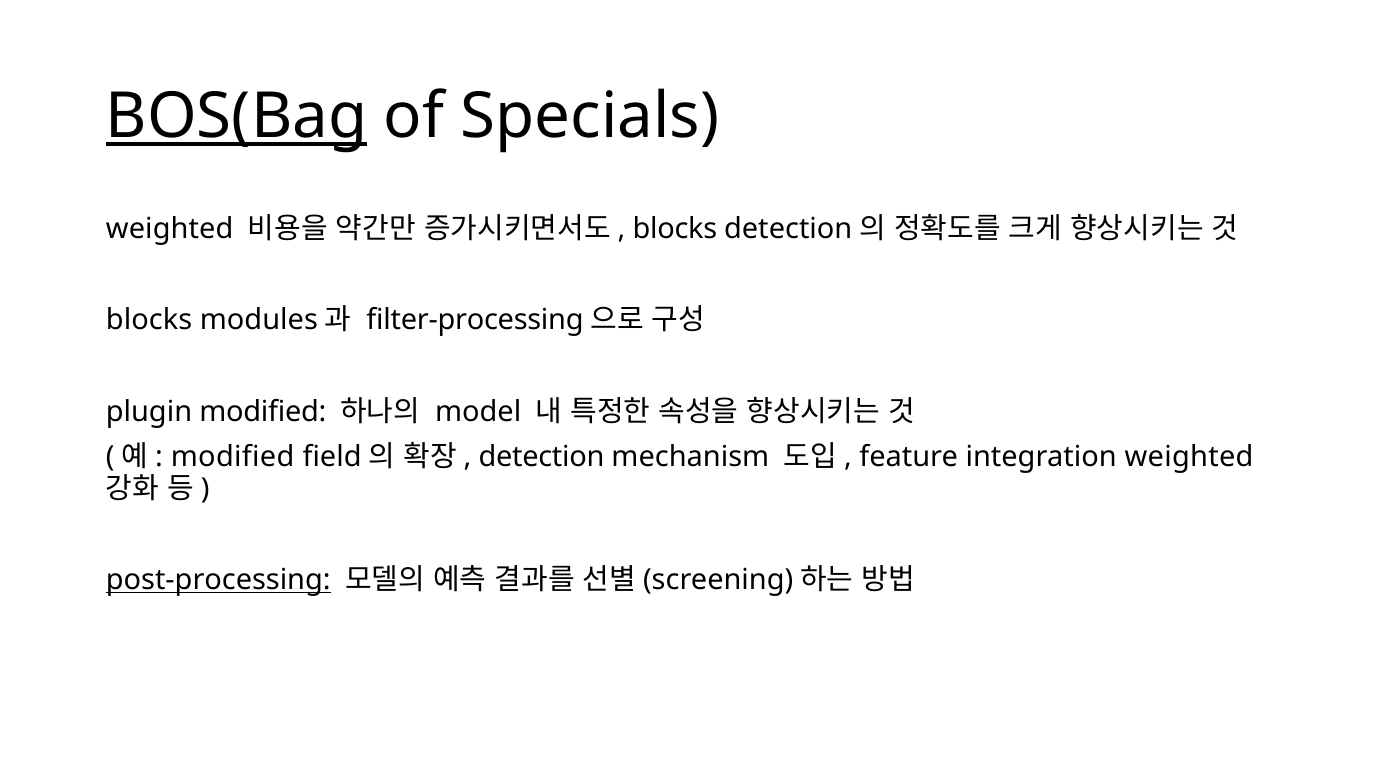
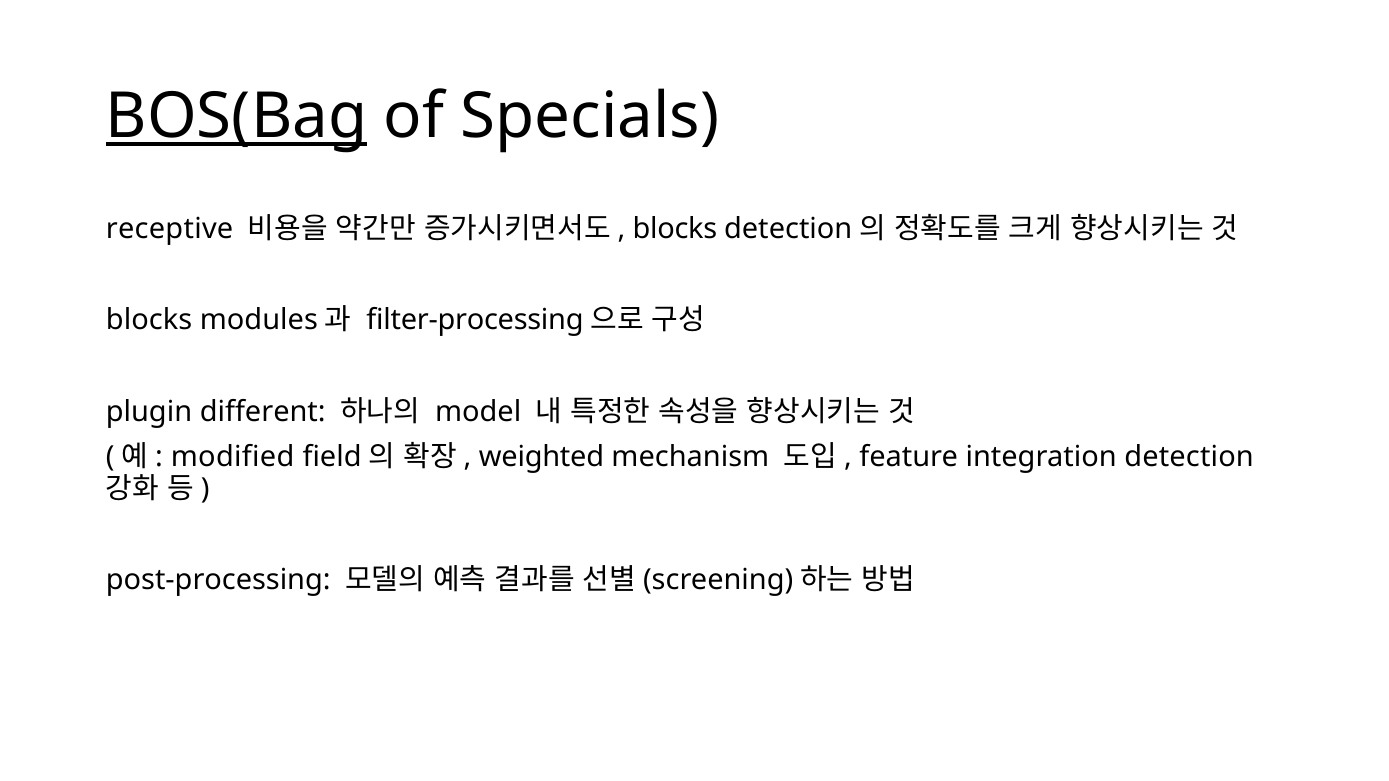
weighted at (170, 229): weighted -> receptive
plugin modified: modified -> different
detection at (542, 458): detection -> weighted
integration weighted: weighted -> detection
post-processing underline: present -> none
